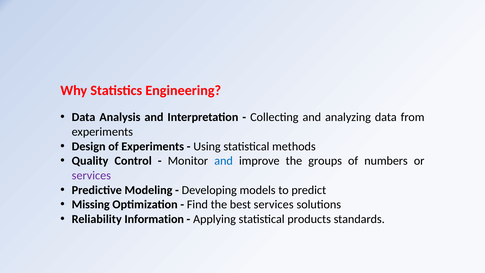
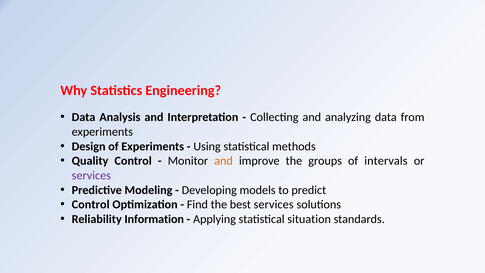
and at (224, 161) colour: blue -> orange
numbers: numbers -> intervals
Missing at (91, 204): Missing -> Control
products: products -> situation
